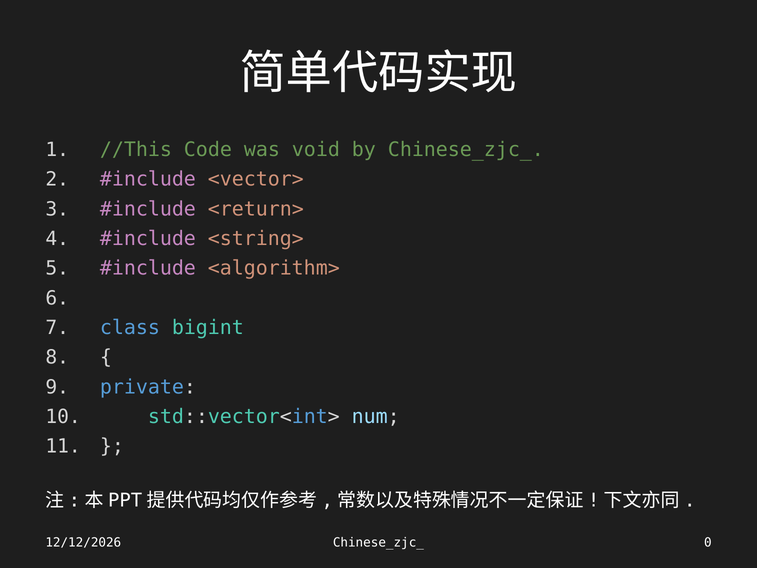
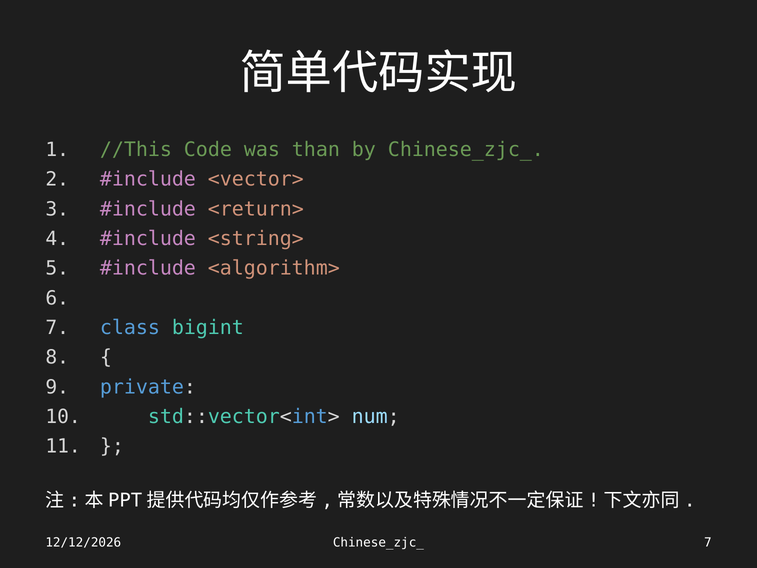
void: void -> than
Chinese_zjc_ 0: 0 -> 7
